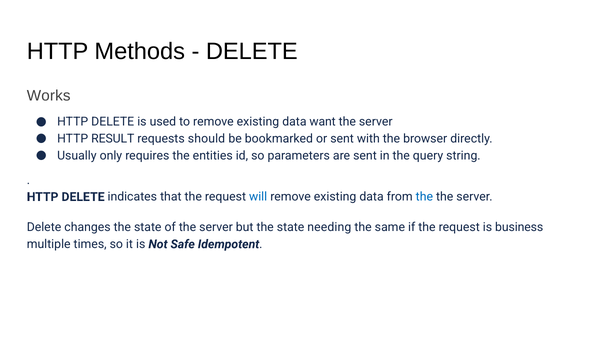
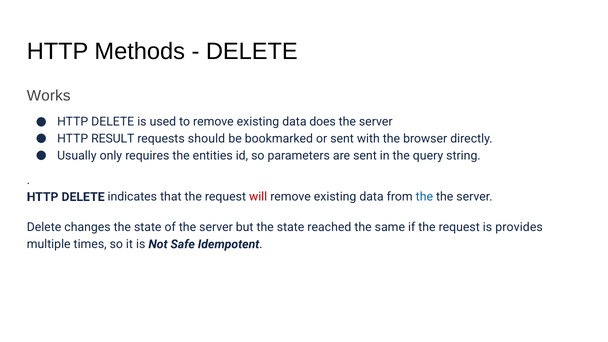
want: want -> does
will colour: blue -> red
needing: needing -> reached
business: business -> provides
